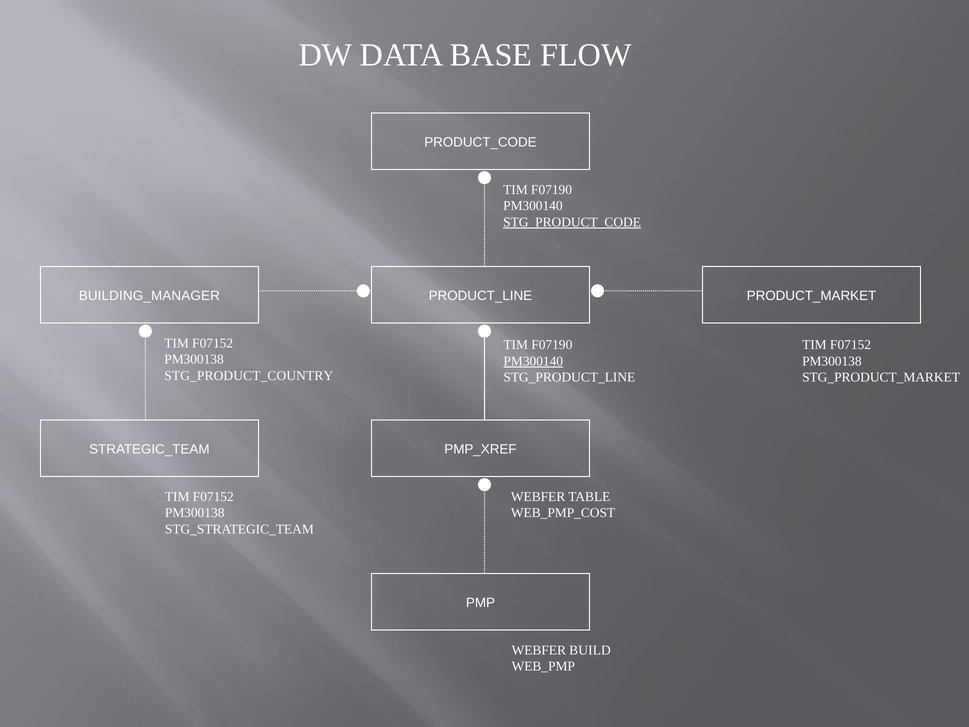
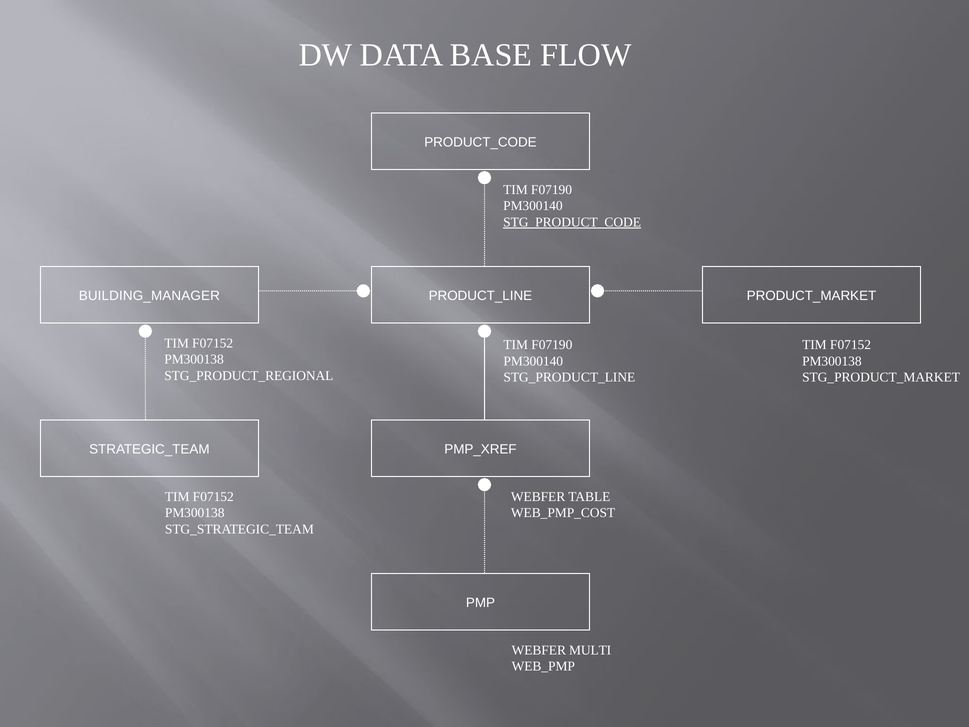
PM300140 at (533, 361) underline: present -> none
STG_PRODUCT_COUNTRY: STG_PRODUCT_COUNTRY -> STG_PRODUCT_REGIONAL
BUILD: BUILD -> MULTI
